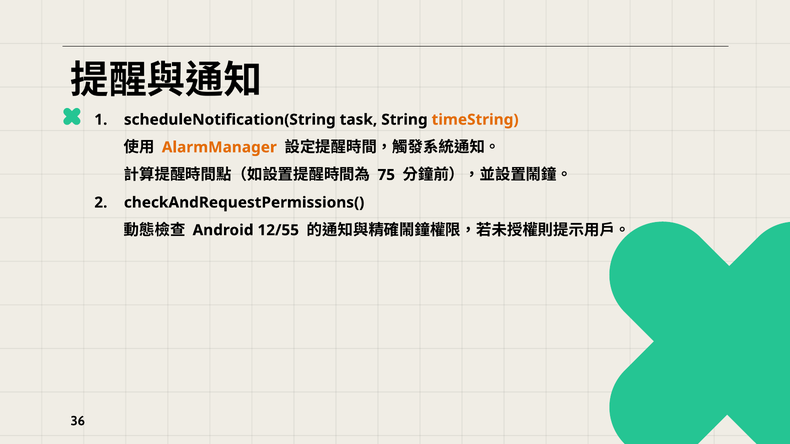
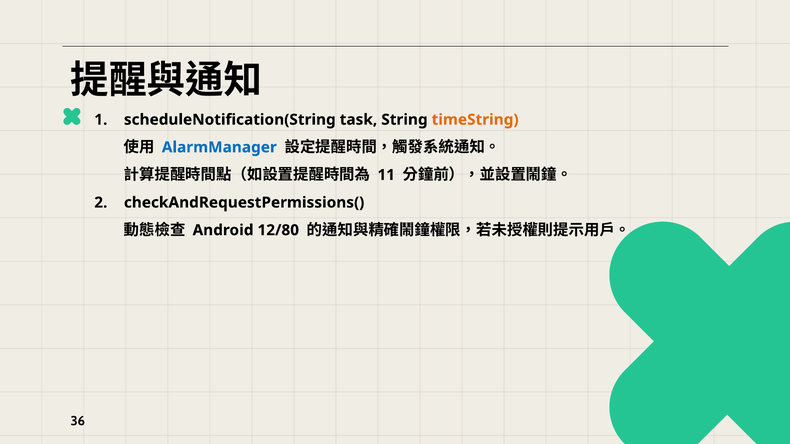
AlarmManager colour: orange -> blue
75: 75 -> 11
12/55: 12/55 -> 12/80
